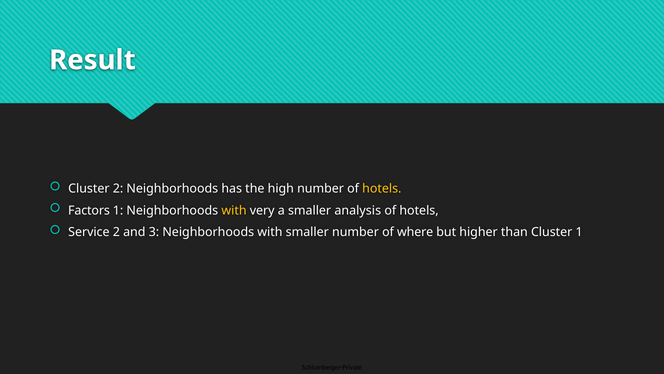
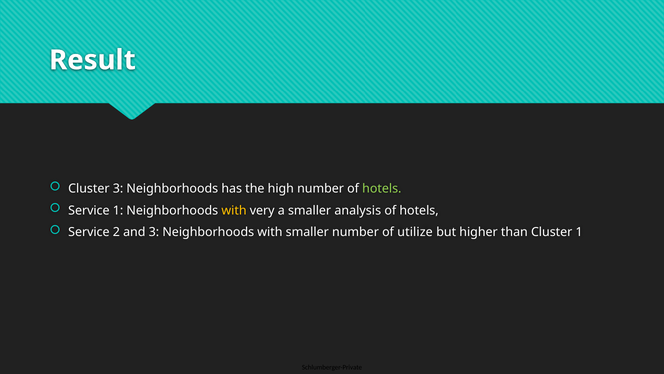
Cluster 2: 2 -> 3
hotels at (382, 189) colour: yellow -> light green
Factors at (89, 210): Factors -> Service
where: where -> utilize
